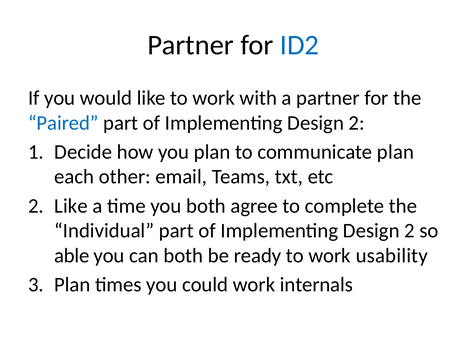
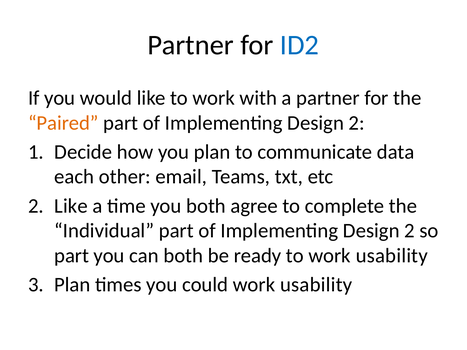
Paired colour: blue -> orange
communicate plan: plan -> data
able at (72, 256): able -> part
could work internals: internals -> usability
